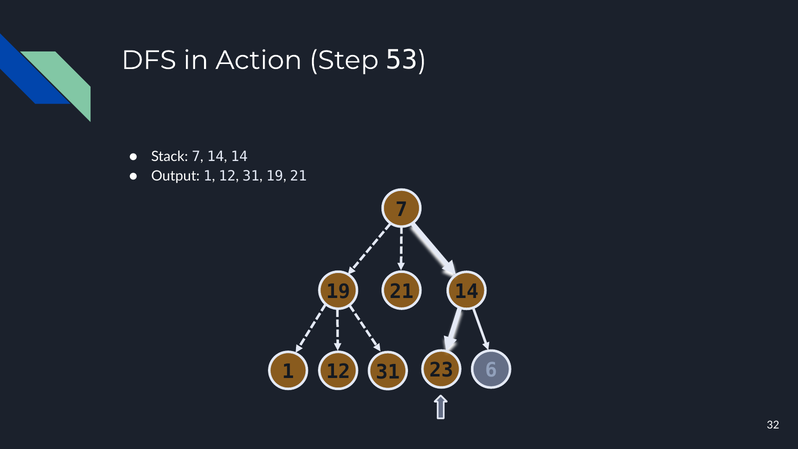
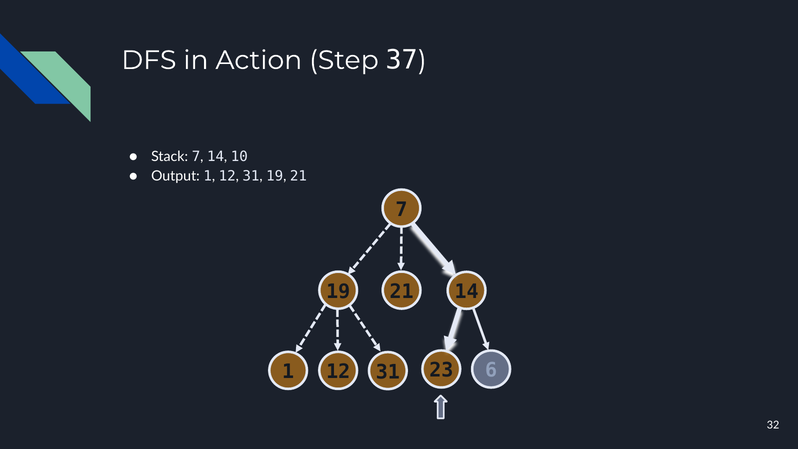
53: 53 -> 37
14 14: 14 -> 10
